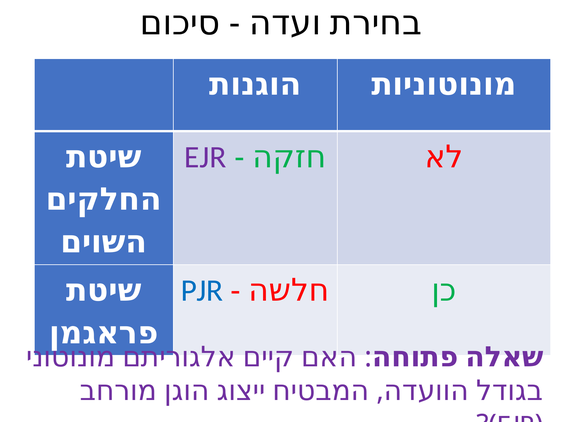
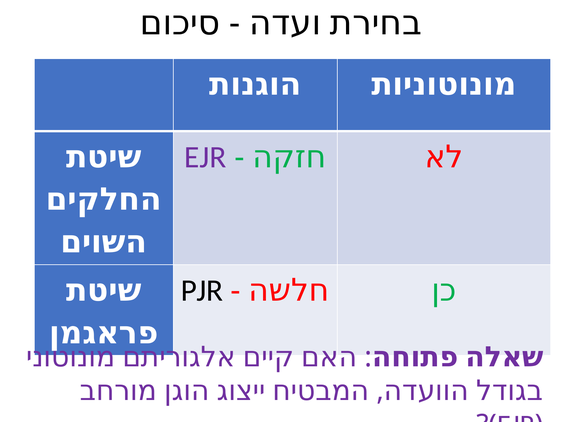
PJR colour: blue -> black
